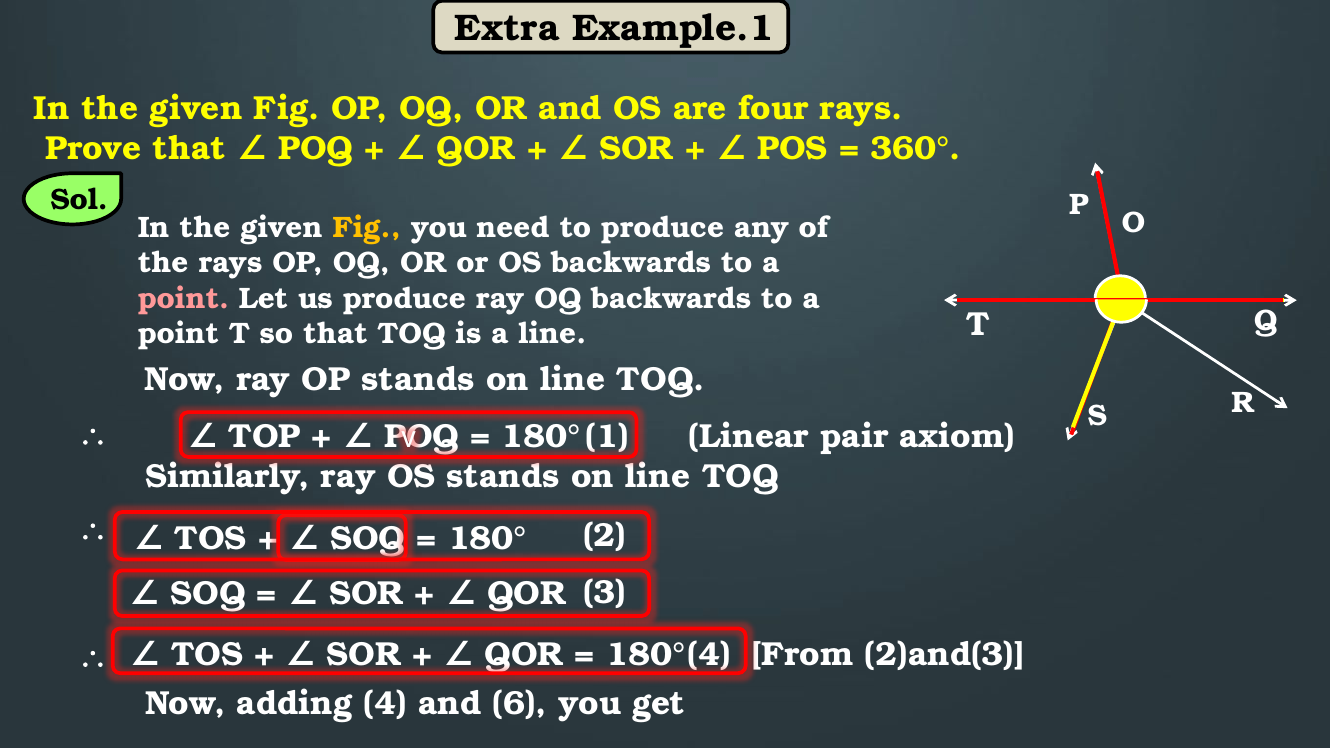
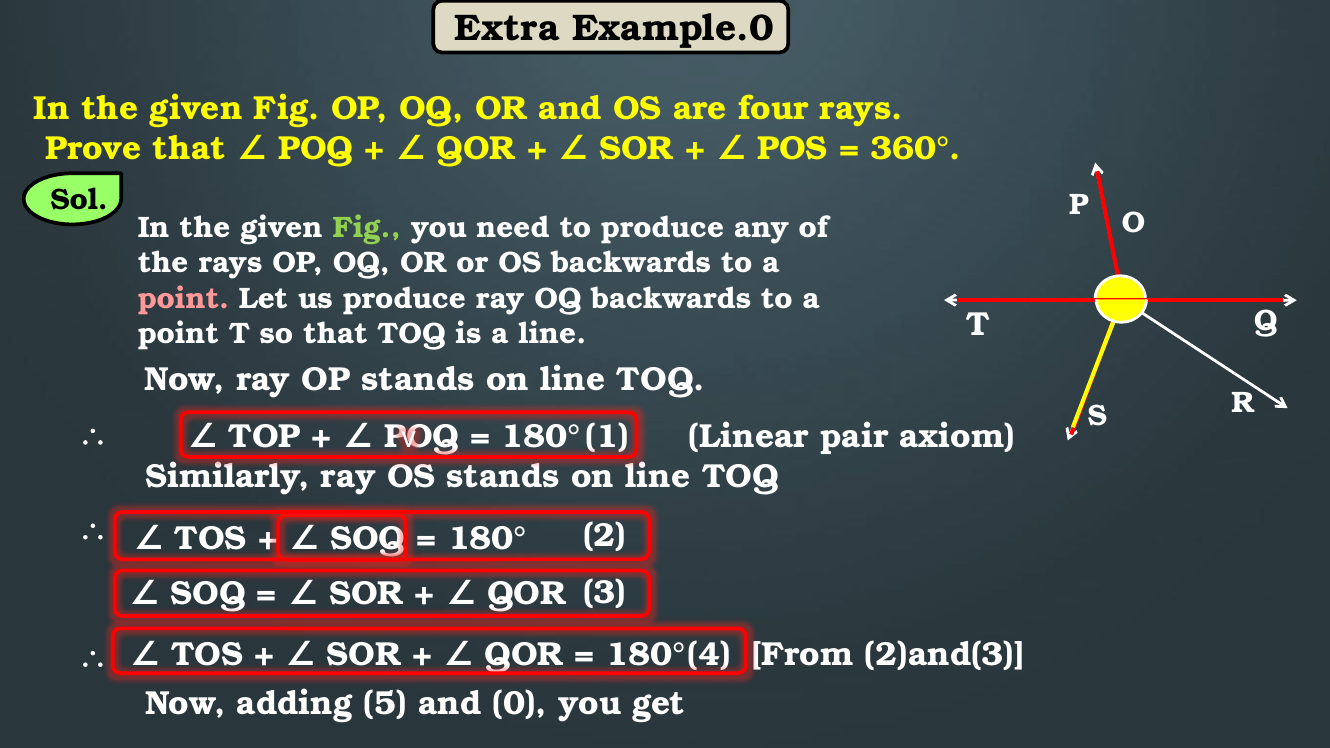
Example.1: Example.1 -> Example.0
Fig at (367, 228) colour: yellow -> light green
adding 4: 4 -> 5
6: 6 -> 0
